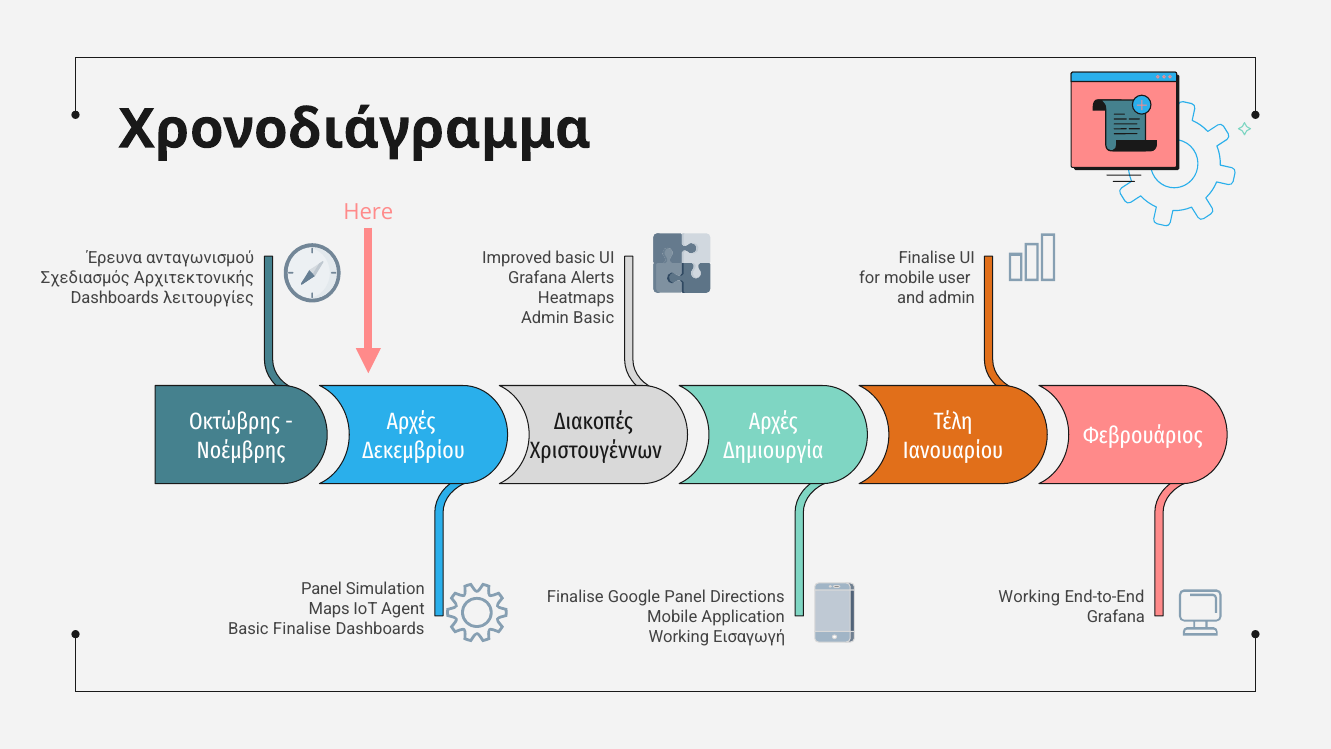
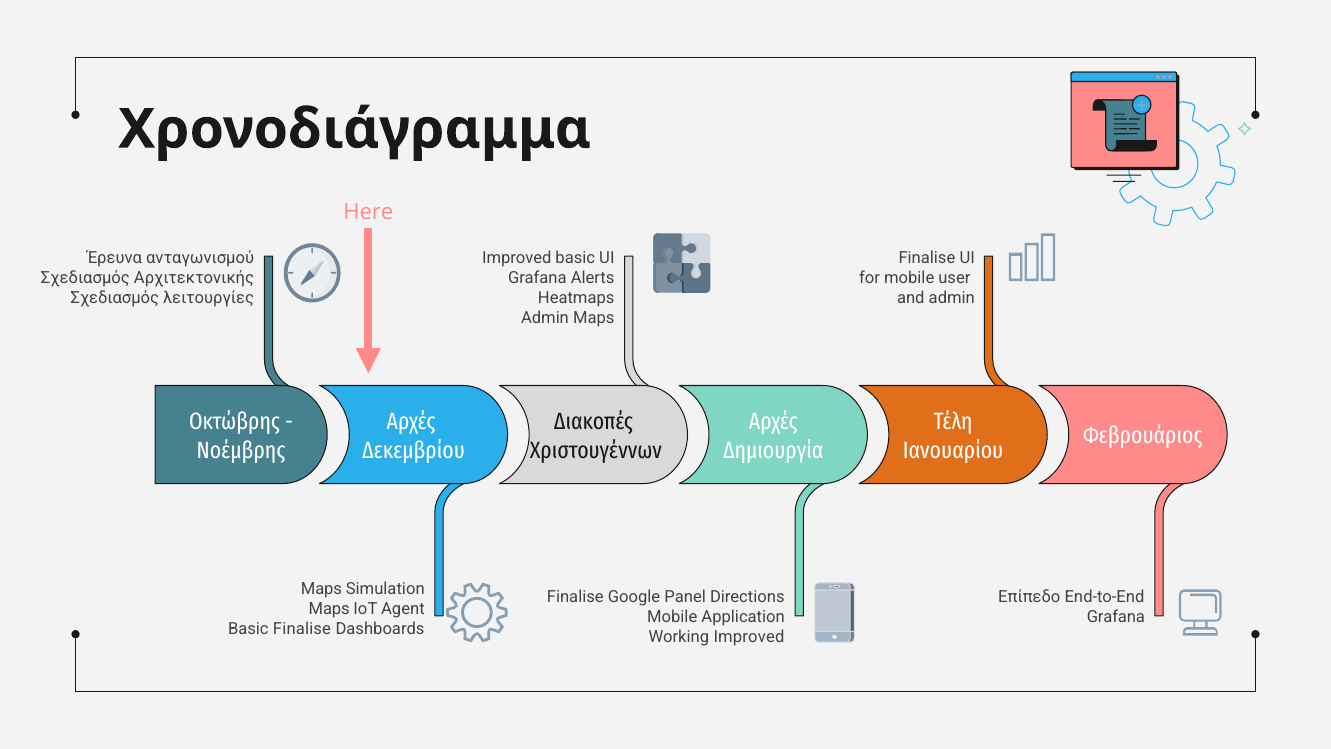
Dashboards at (115, 298): Dashboards -> Σχεδιασμός
Admin Basic: Basic -> Maps
Panel at (321, 589): Panel -> Maps
Working at (1029, 597): Working -> Επίπεδο
Working Εισαγωγή: Εισαγωγή -> Improved
